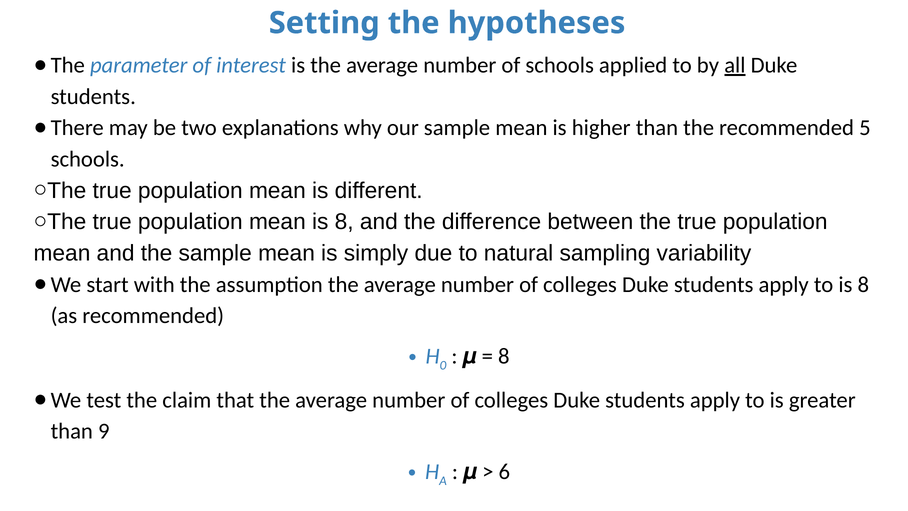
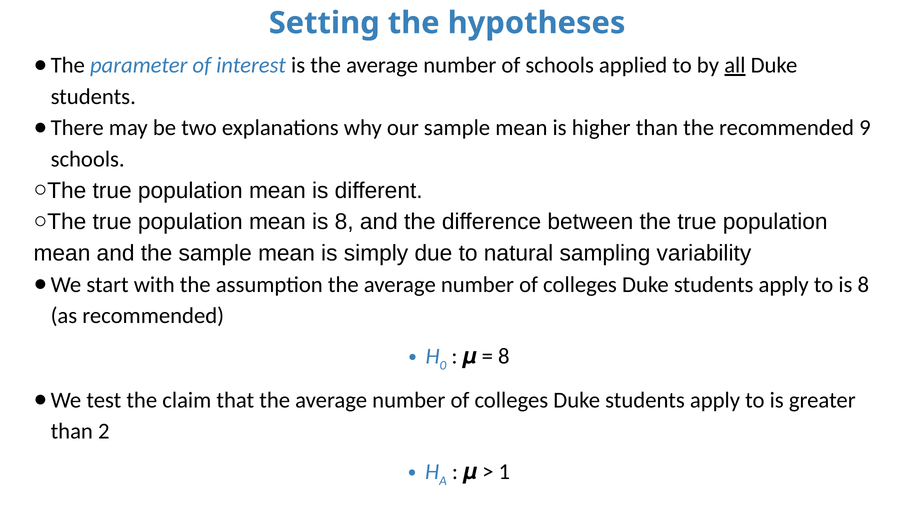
5: 5 -> 9
9: 9 -> 2
6: 6 -> 1
